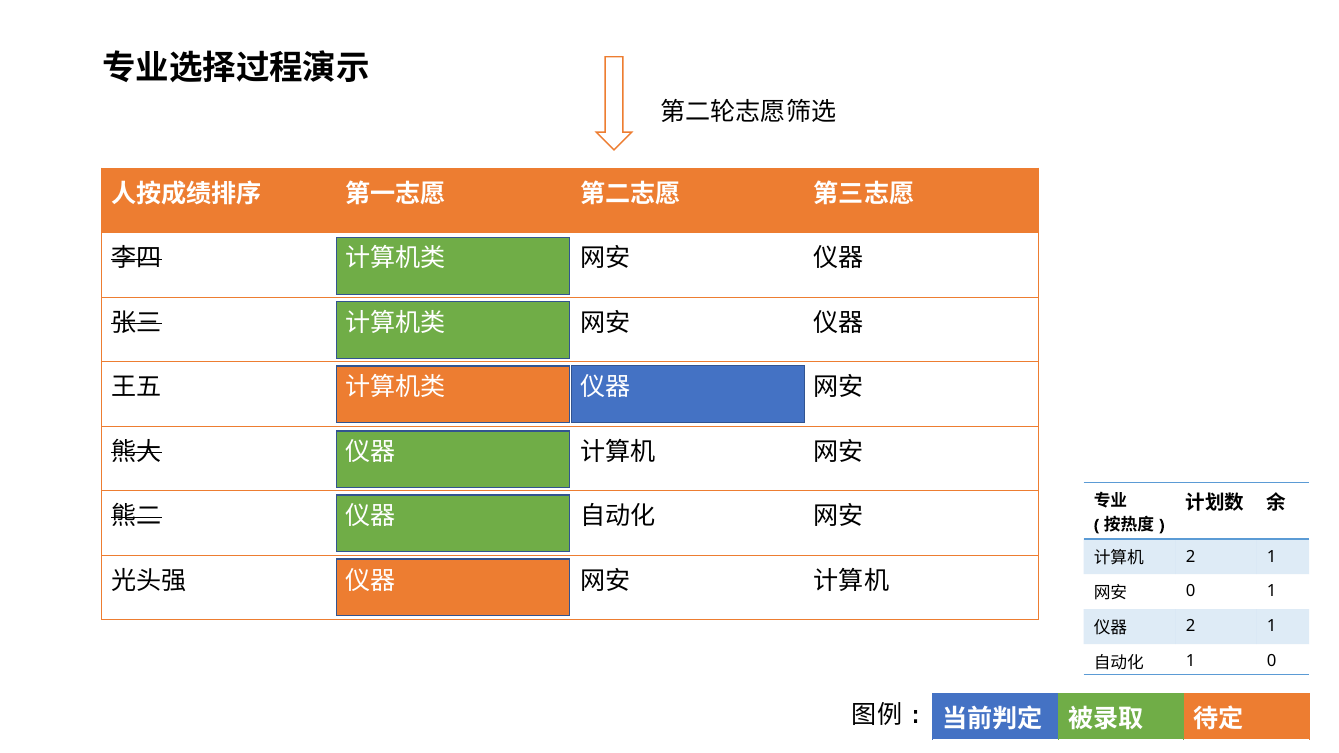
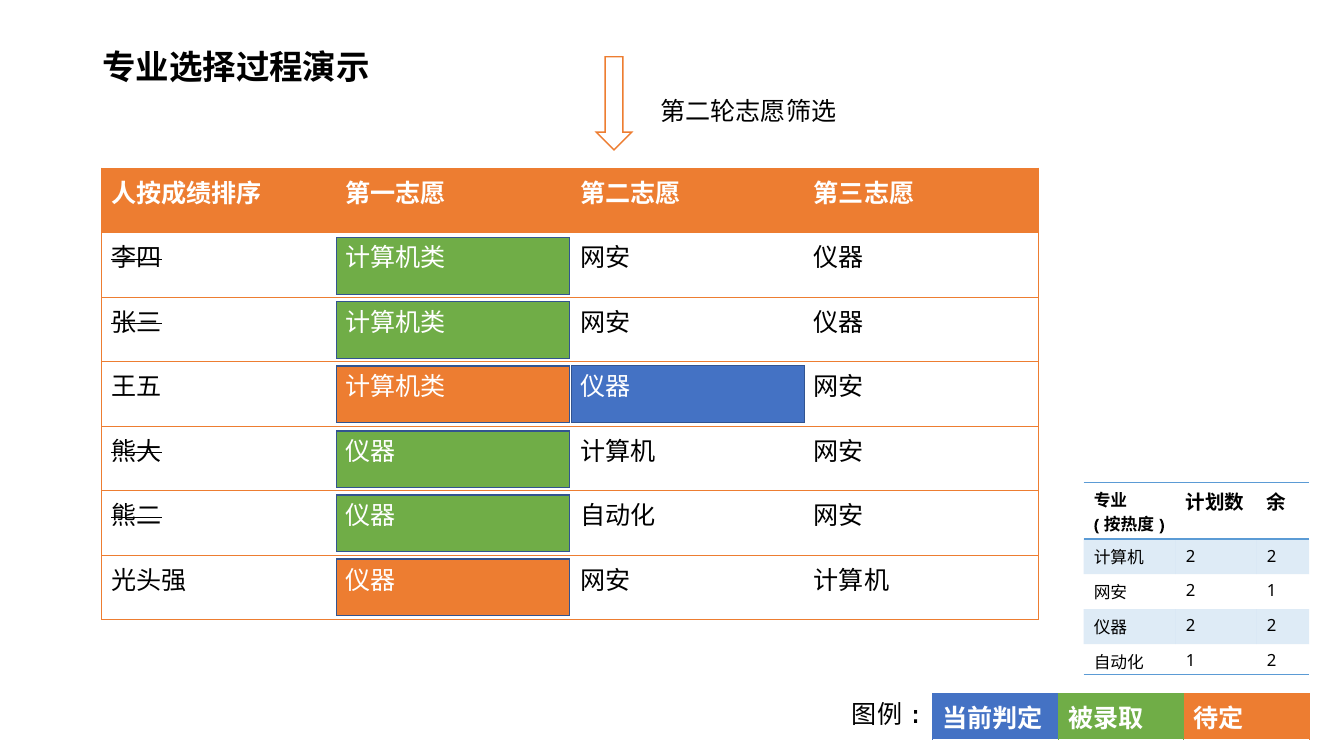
1 at (1272, 557): 1 -> 2
0 at (1191, 592): 0 -> 2
1 at (1272, 627): 1 -> 2
1 0: 0 -> 2
